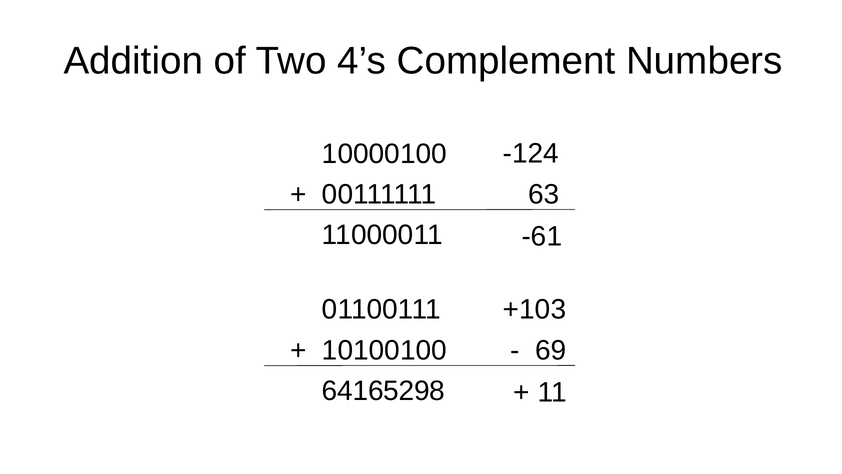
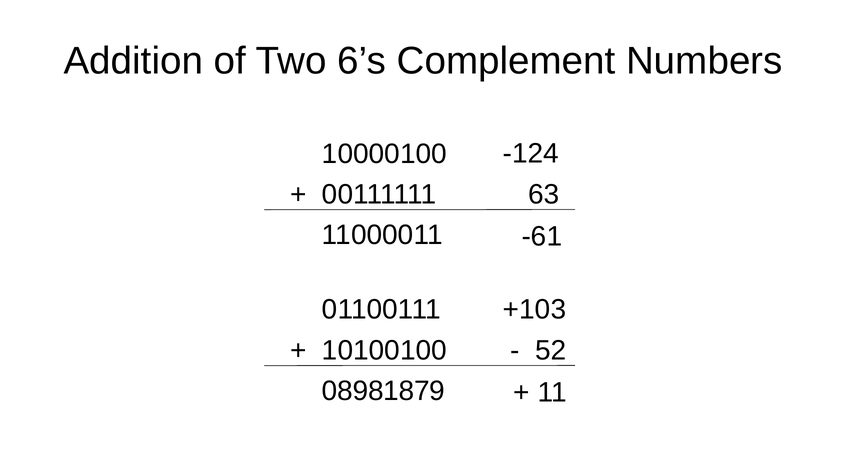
4’s: 4’s -> 6’s
69: 69 -> 52
64165298: 64165298 -> 08981879
